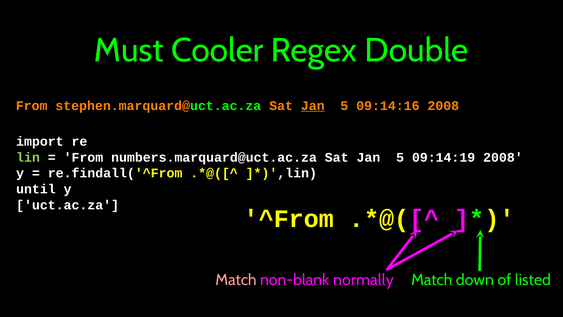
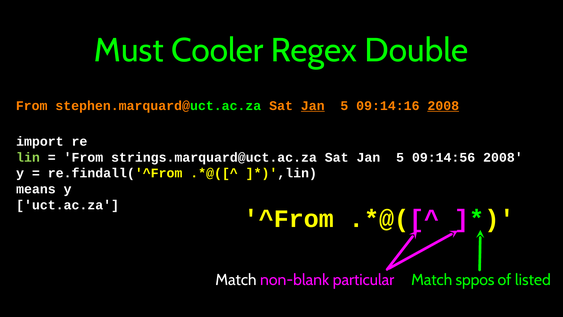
2008 at (443, 106) underline: none -> present
numbers.marquard@uct.ac.za: numbers.marquard@uct.ac.za -> strings.marquard@uct.ac.za
09:14:19: 09:14:19 -> 09:14:56
until: until -> means
Match at (236, 280) colour: pink -> white
normally: normally -> particular
down: down -> sppos
